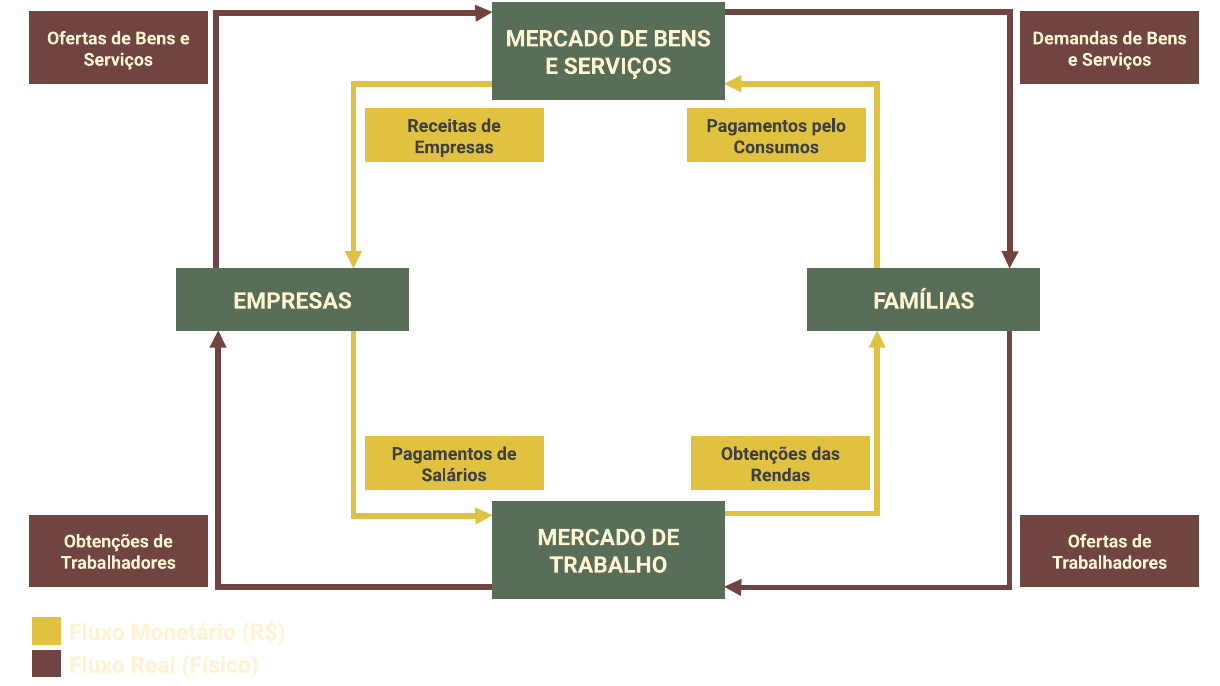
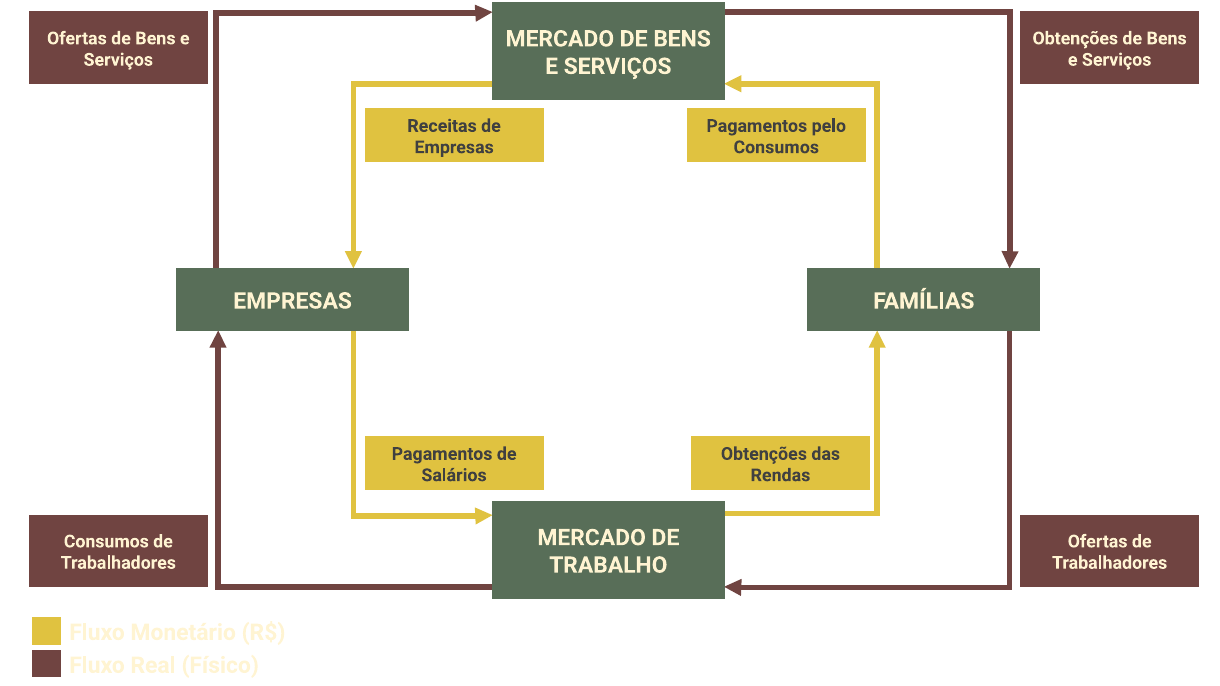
Demandas at (1075, 38): Demandas -> Obtenções
Obtenções at (106, 542): Obtenções -> Consumos
